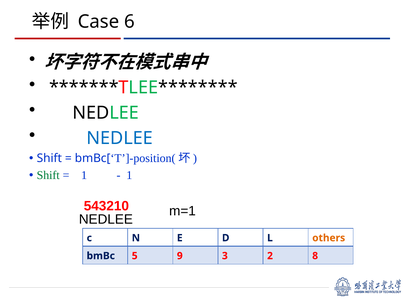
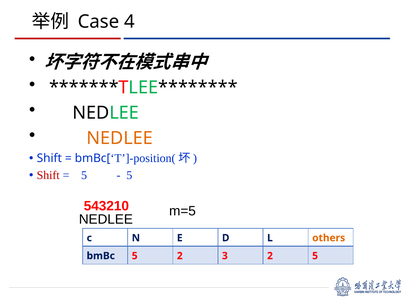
6: 6 -> 4
NEDLEE at (120, 138) colour: blue -> orange
Shift at (48, 175) colour: green -> red
1 at (84, 175): 1 -> 5
1 at (129, 175): 1 -> 5
m=1: m=1 -> m=5
5 9: 9 -> 2
2 8: 8 -> 5
